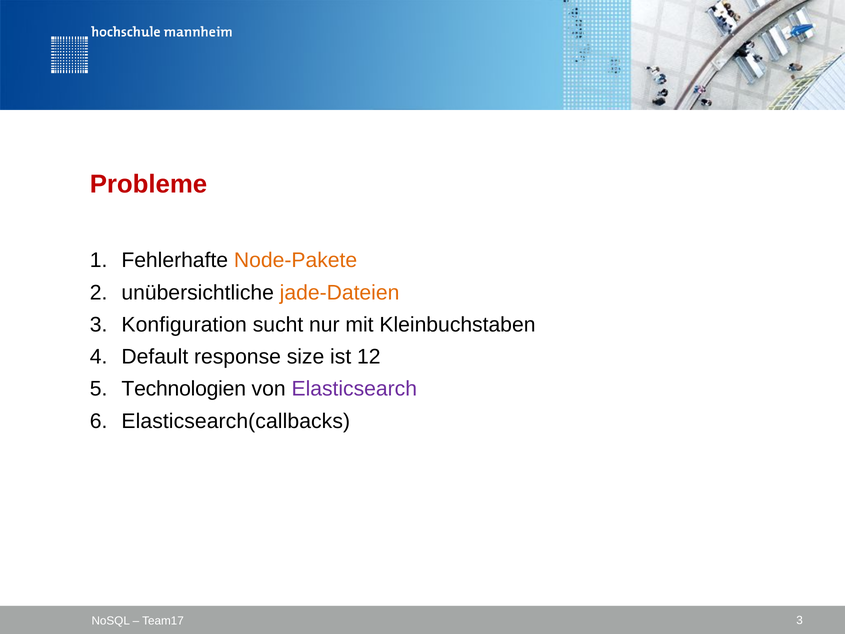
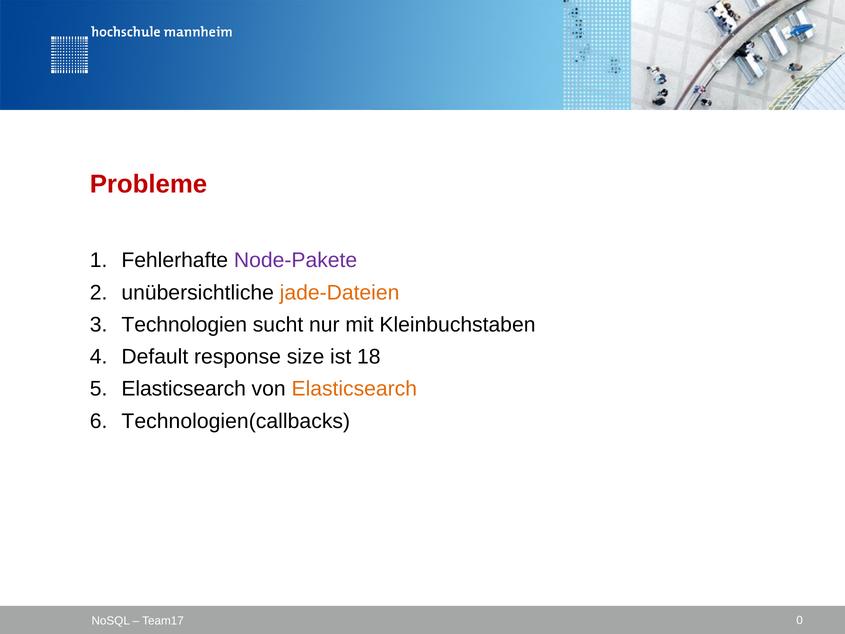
Node-Pakete colour: orange -> purple
Konfiguration: Konfiguration -> Technologien
12: 12 -> 18
5 Technologien: Technologien -> Elasticsearch
Elasticsearch at (354, 389) colour: purple -> orange
Elasticsearch(callbacks: Elasticsearch(callbacks -> Technologien(callbacks
Team17 3: 3 -> 0
